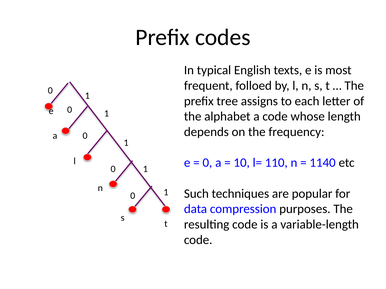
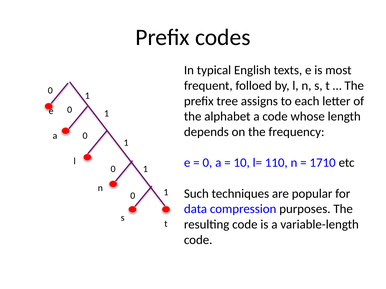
1140: 1140 -> 1710
